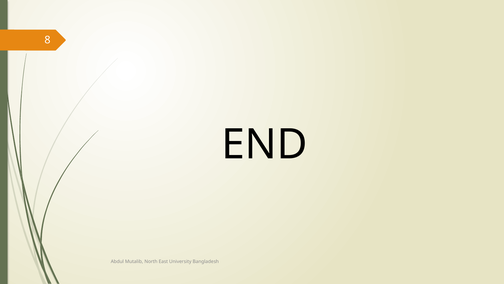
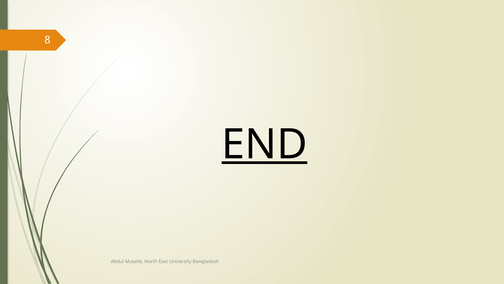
END underline: none -> present
